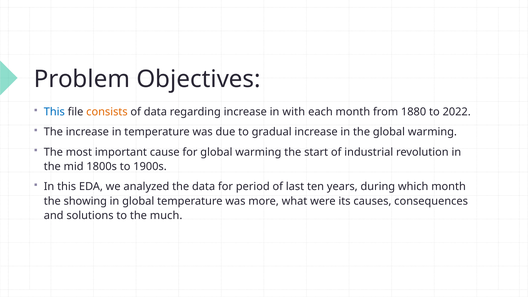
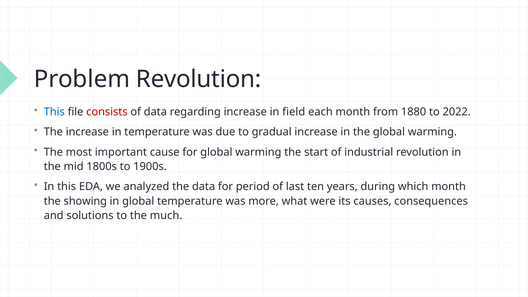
Problem Objectives: Objectives -> Revolution
consists colour: orange -> red
with: with -> field
